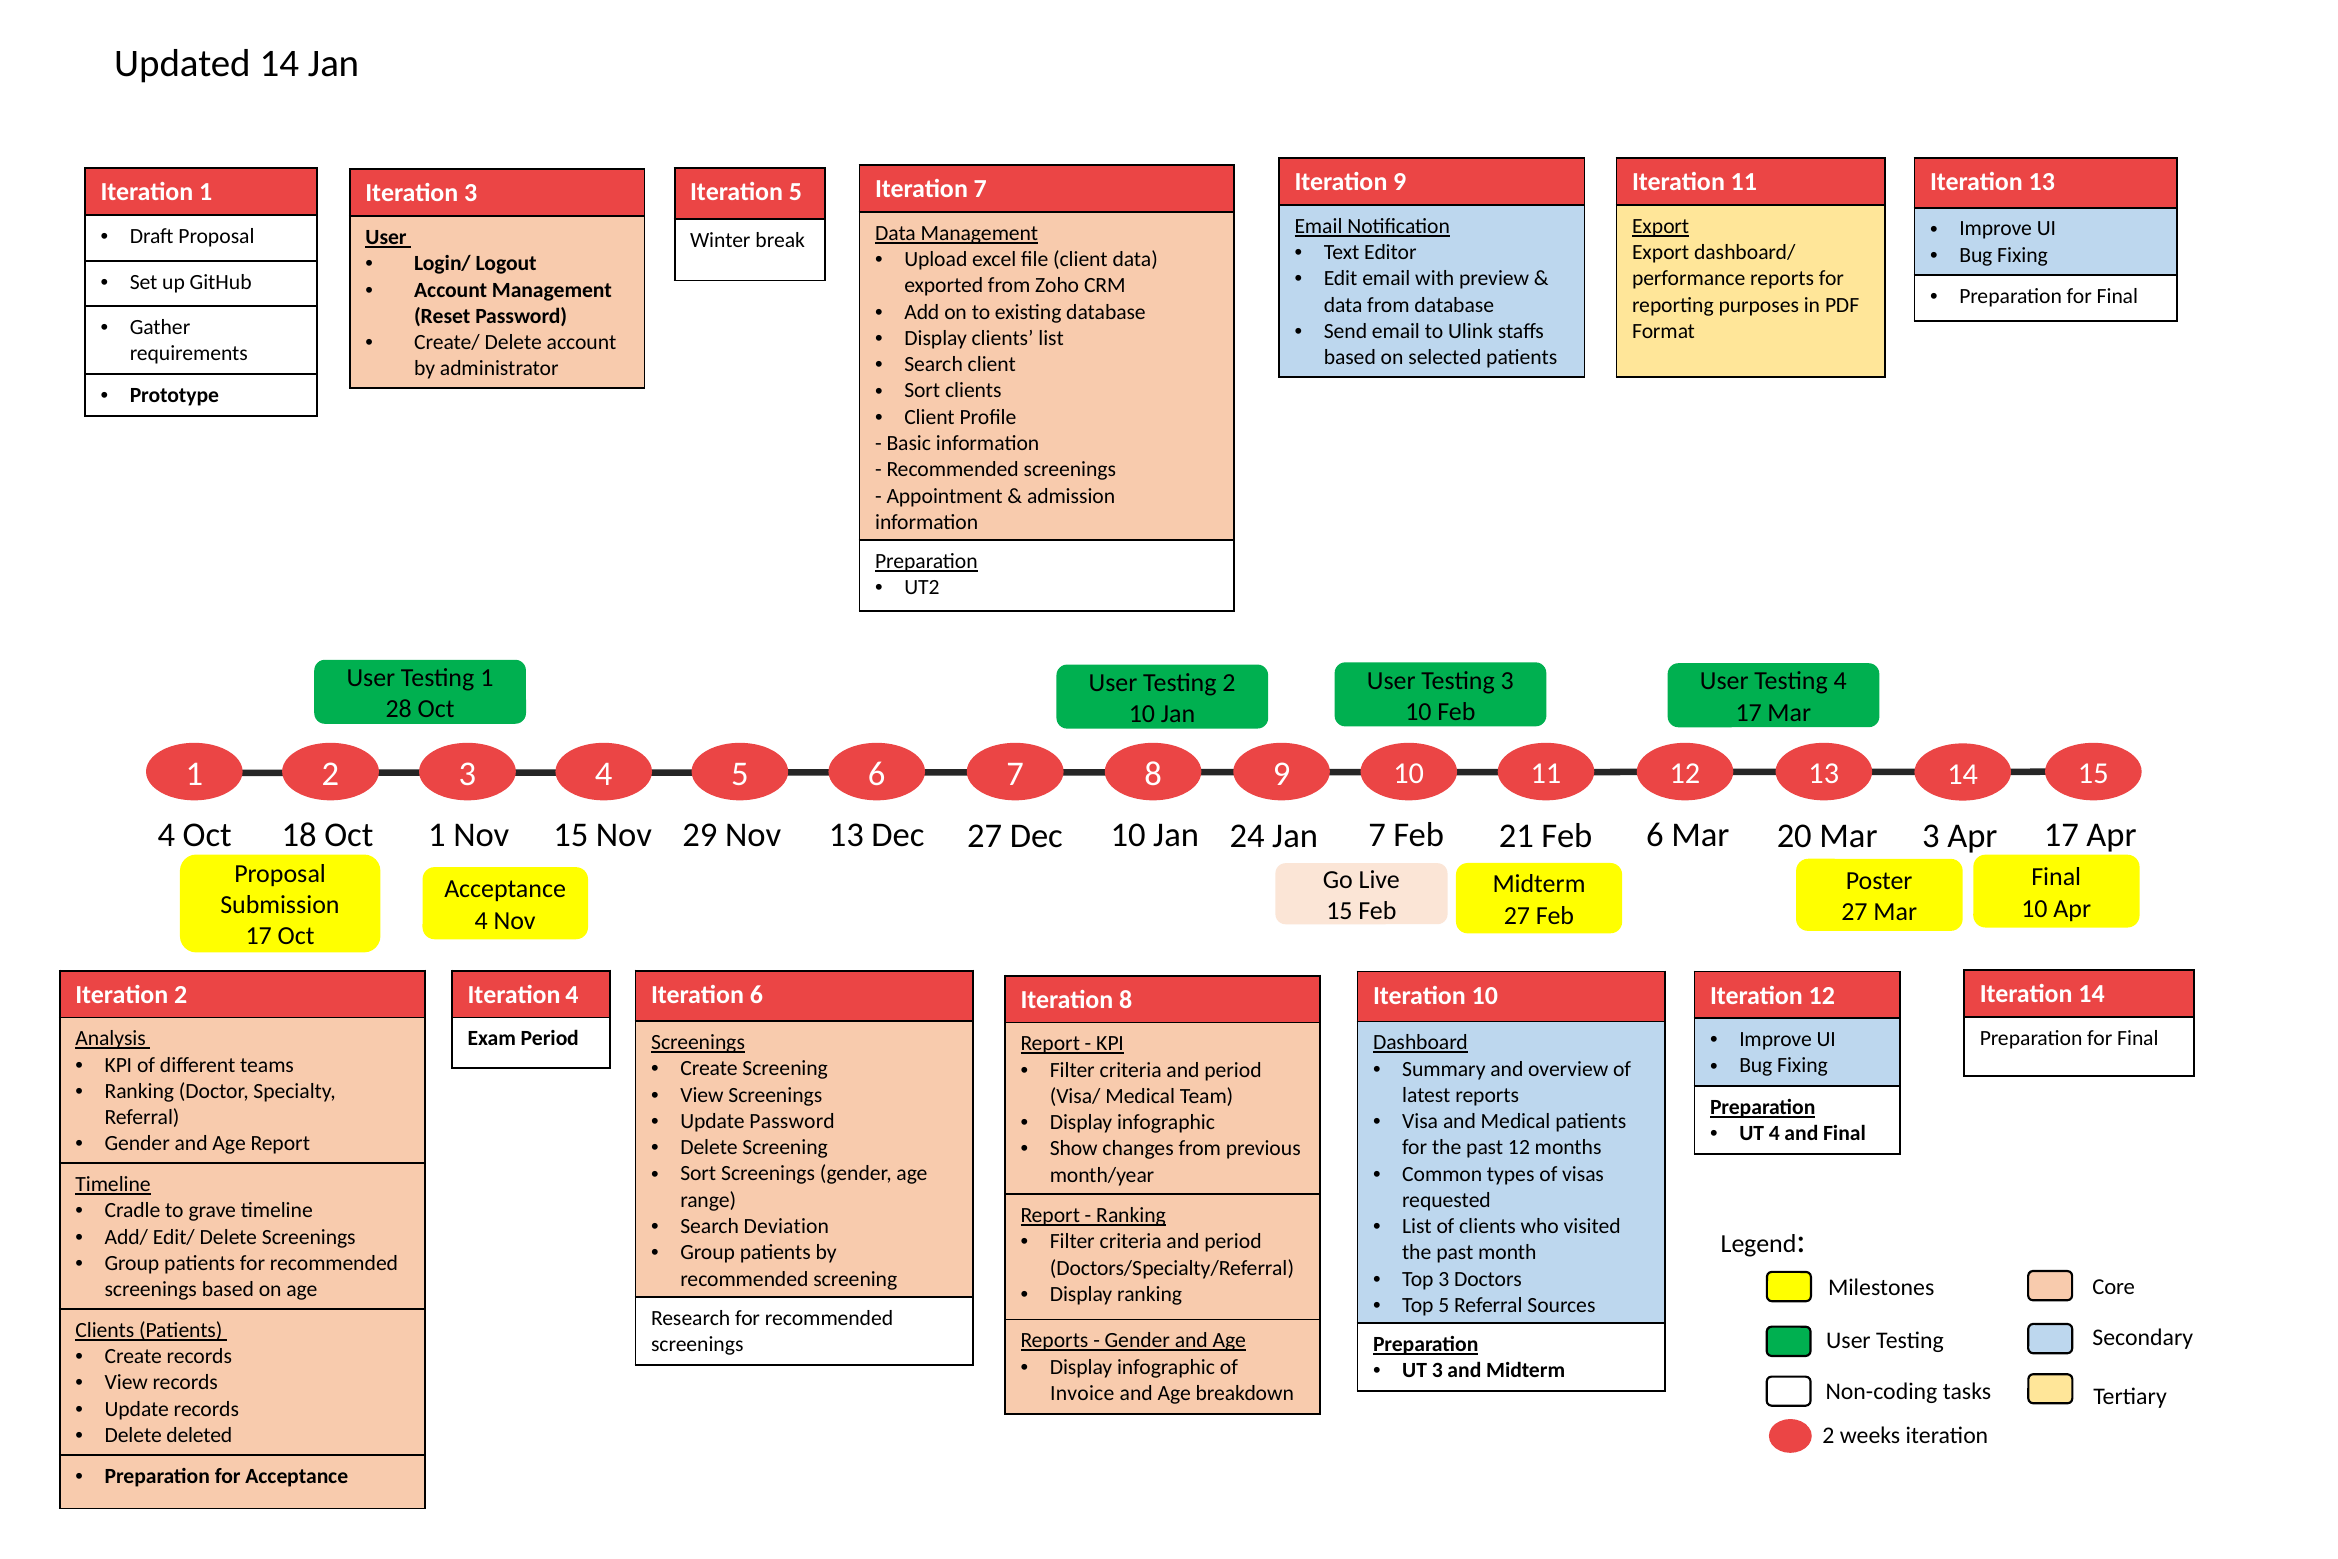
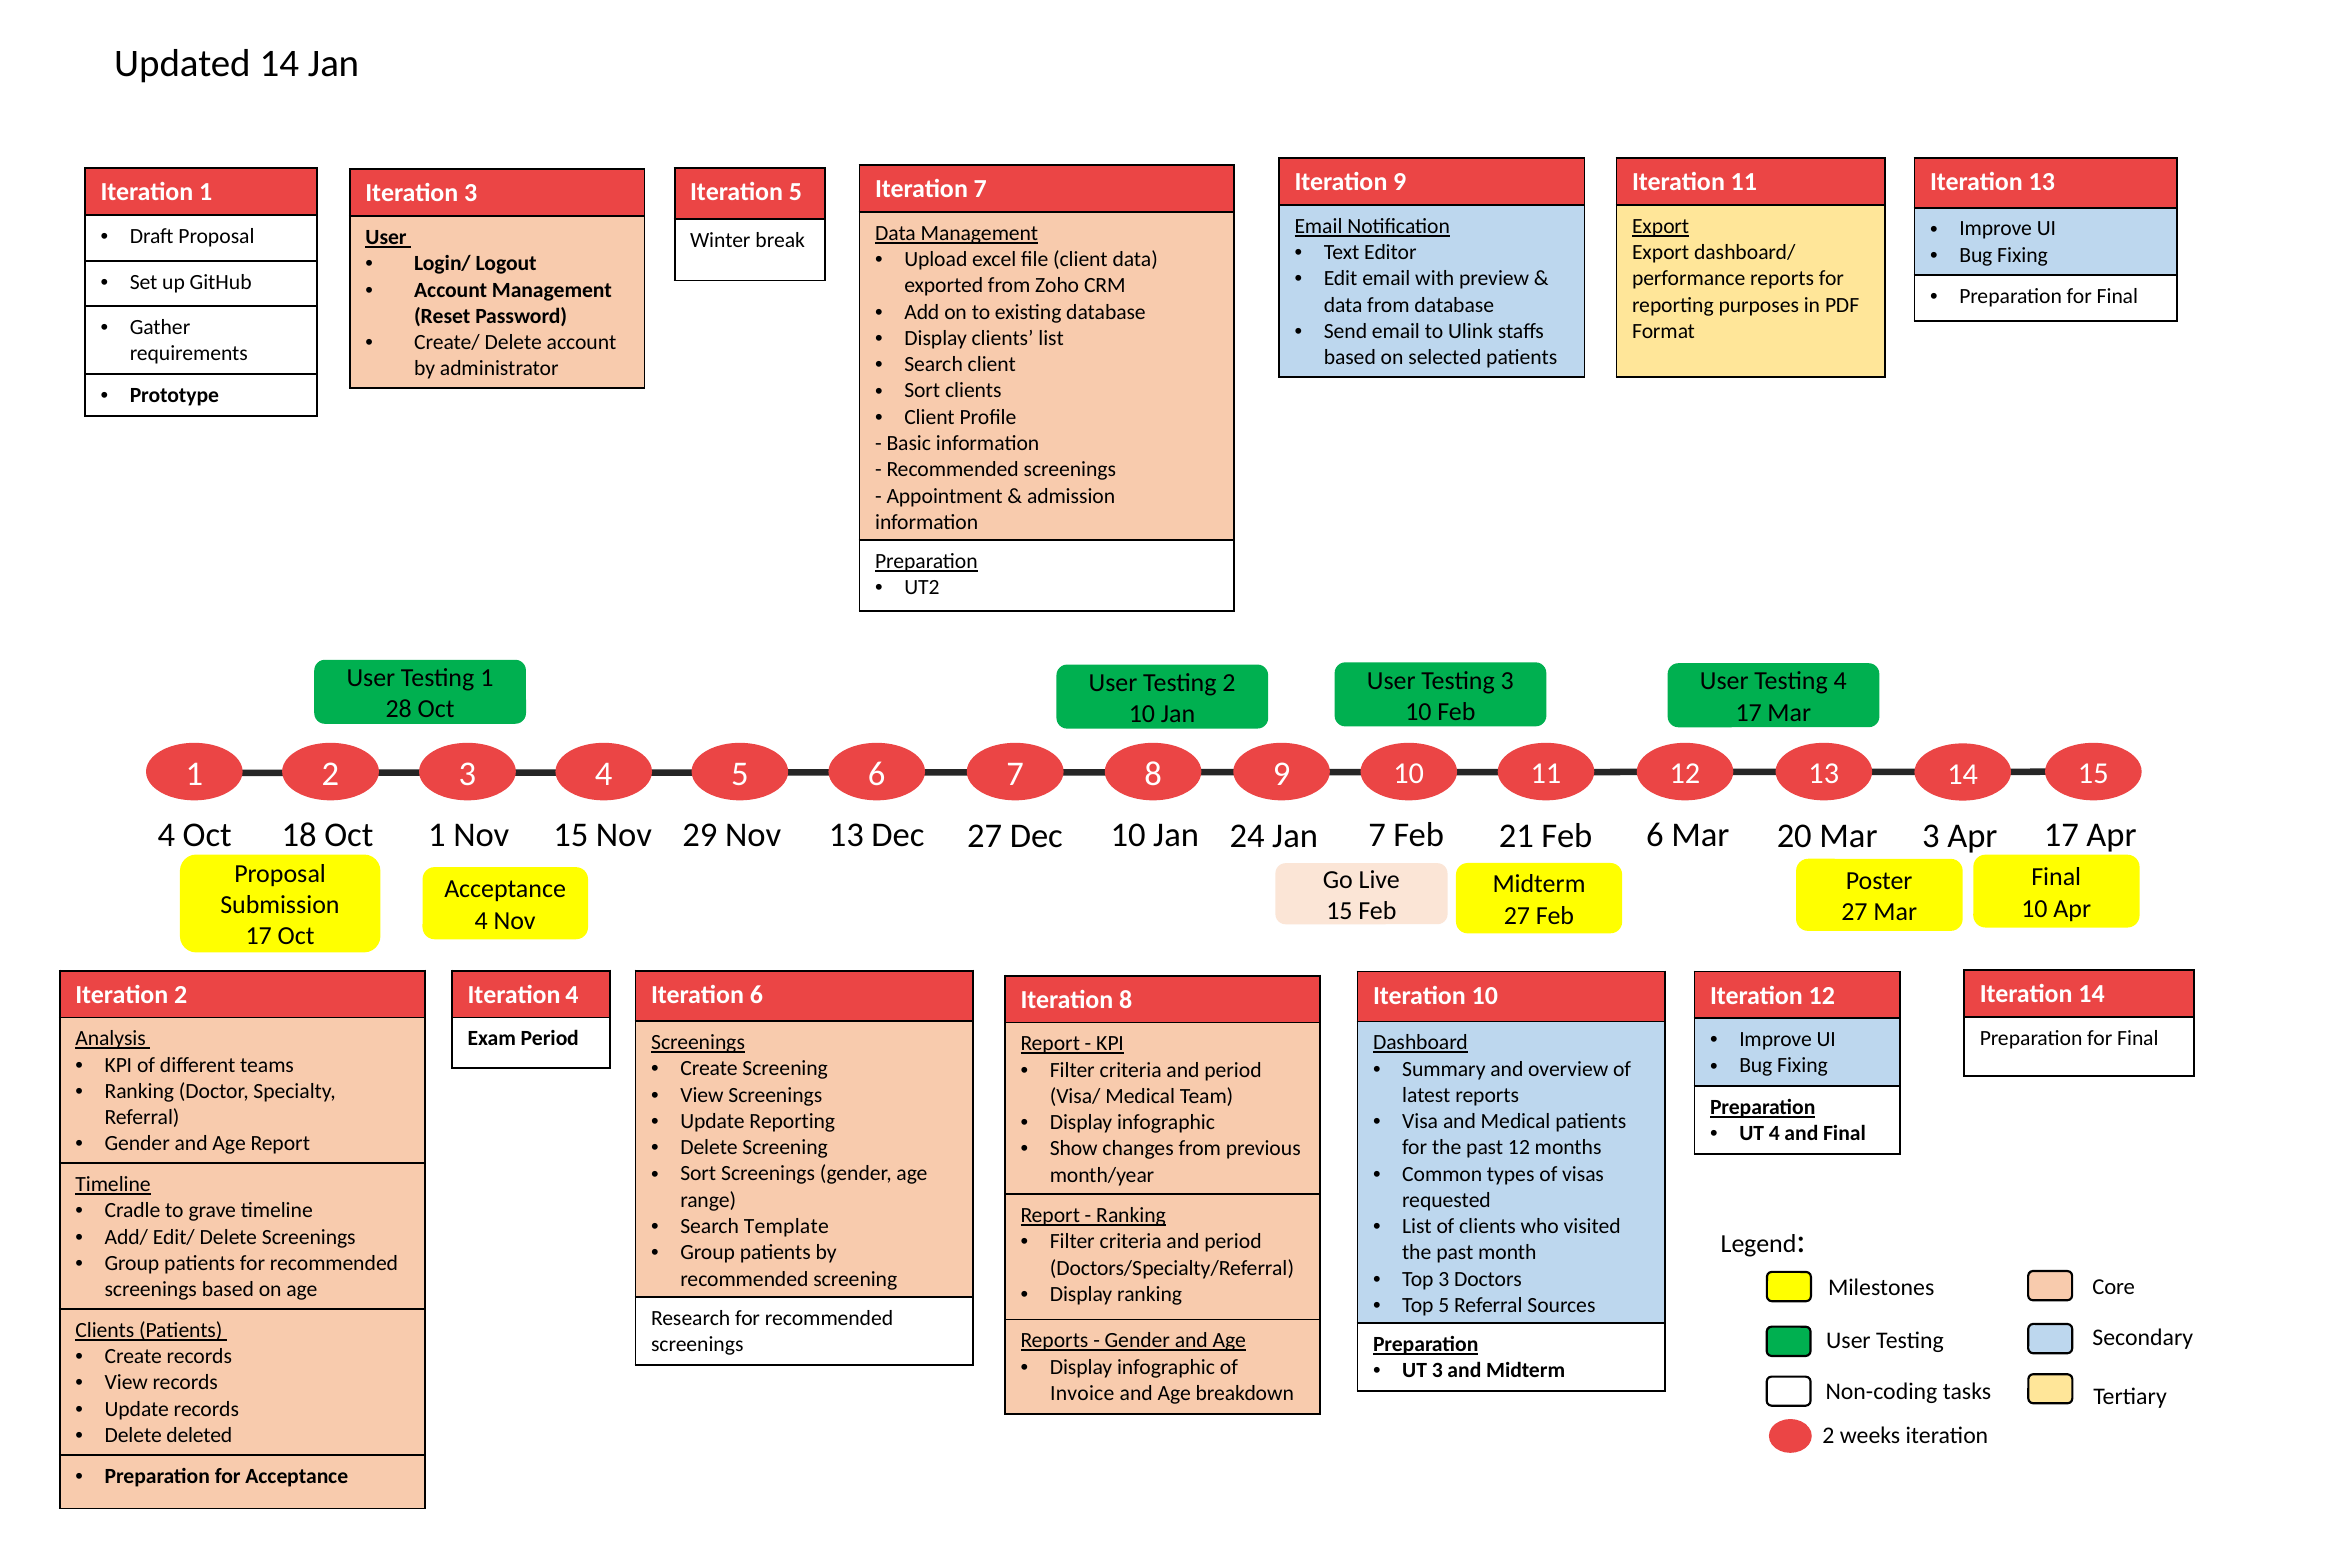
Update Password: Password -> Reporting
Deviation: Deviation -> Template
